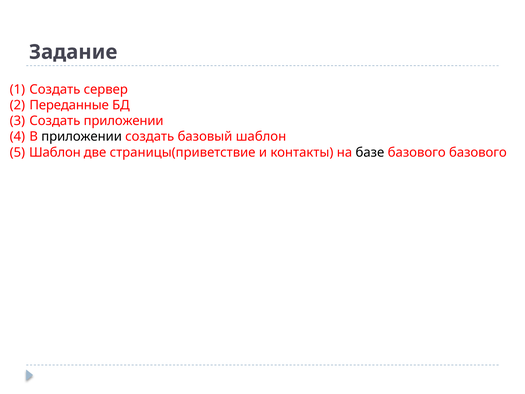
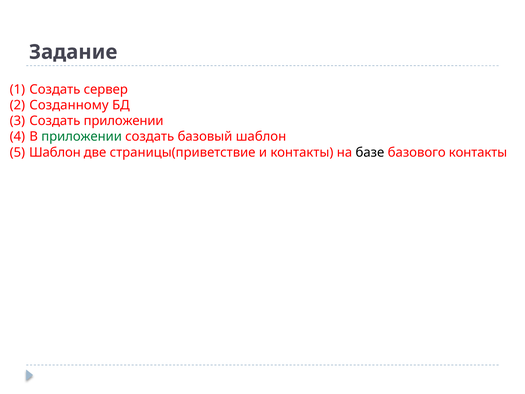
Переданные: Переданные -> Созданному
приложении at (82, 137) colour: black -> green
базового базового: базового -> контакты
